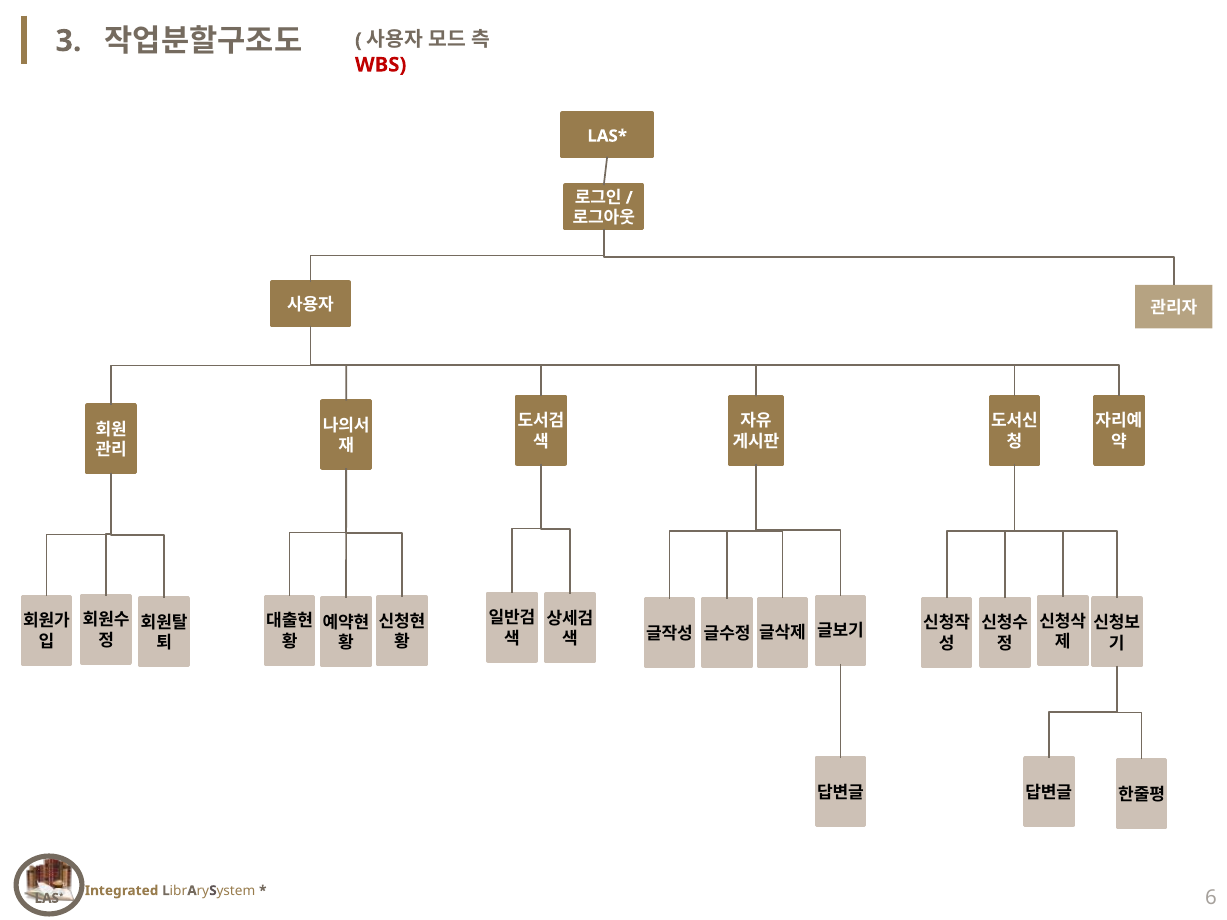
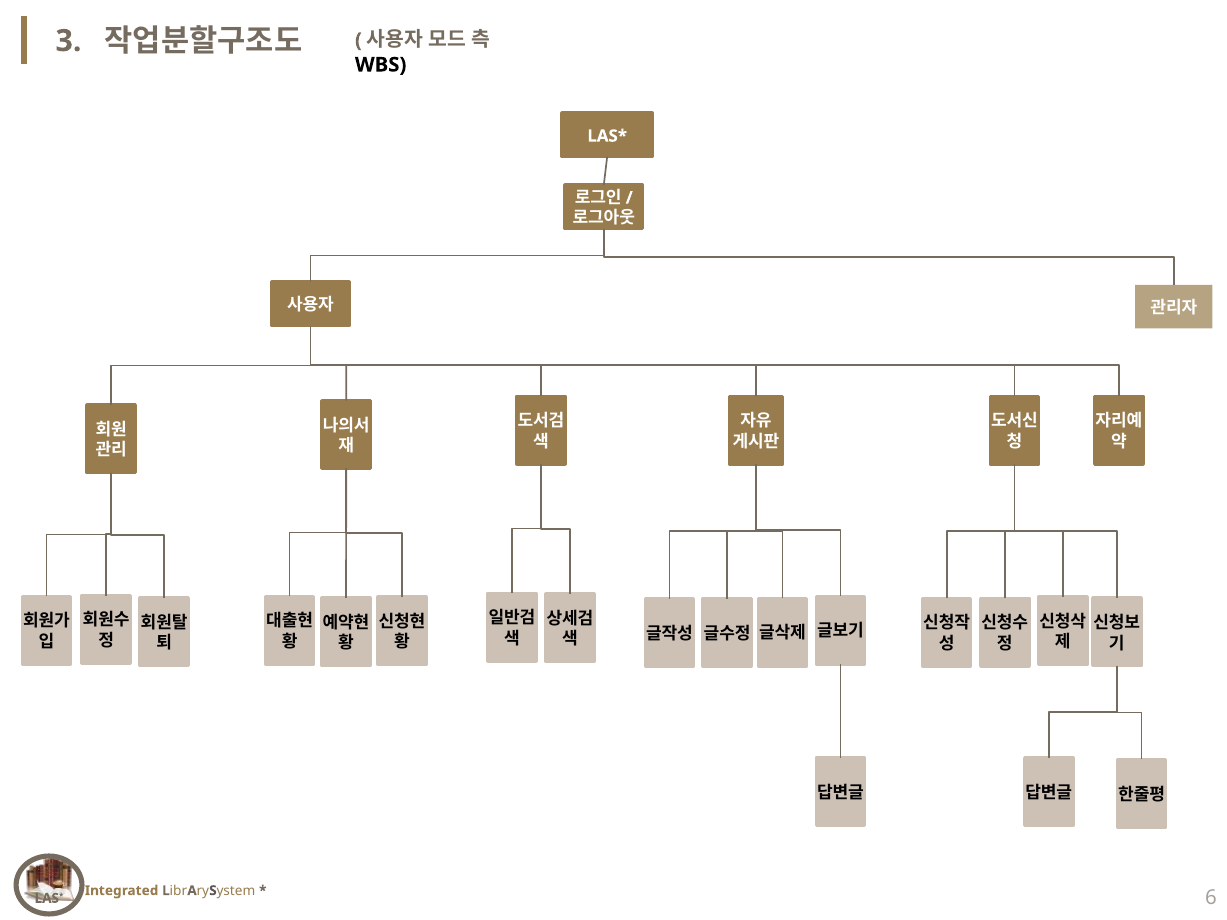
WBS colour: red -> black
